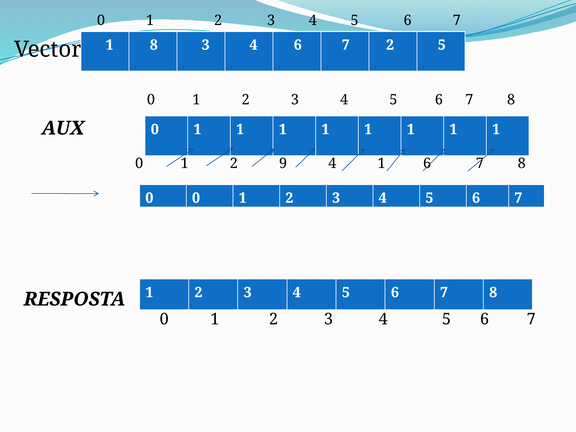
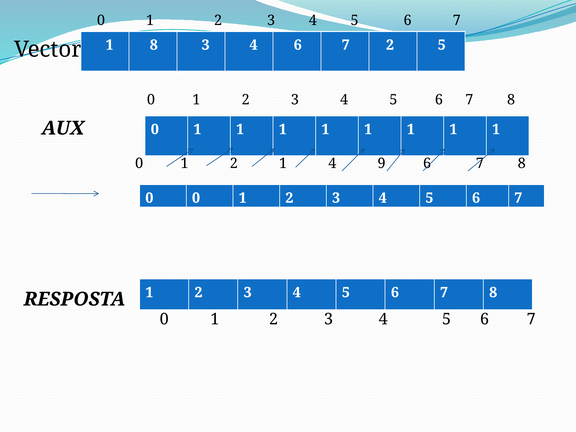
2 9: 9 -> 1
4 1: 1 -> 9
